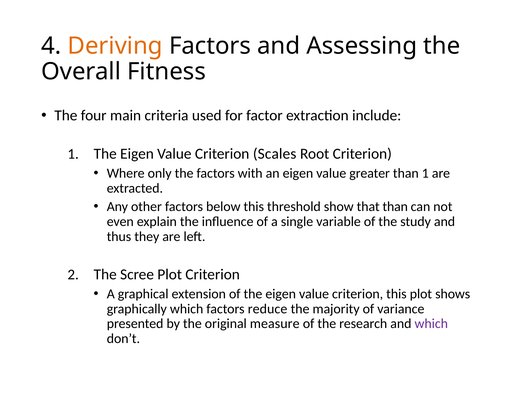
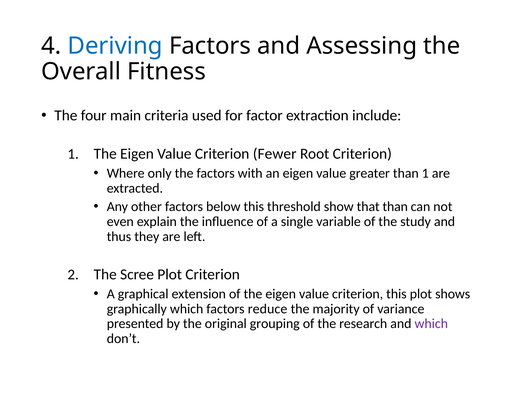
Deriving colour: orange -> blue
Scales: Scales -> Fewer
measure: measure -> grouping
